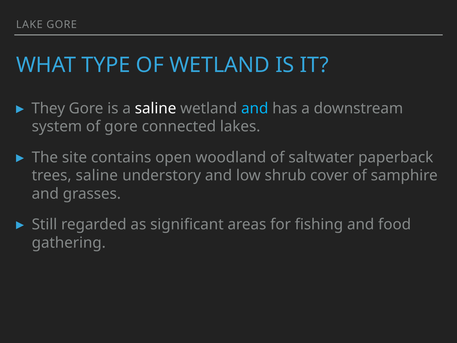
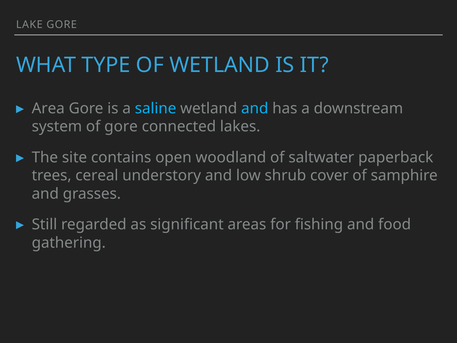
They: They -> Area
saline at (156, 108) colour: white -> light blue
trees saline: saline -> cereal
